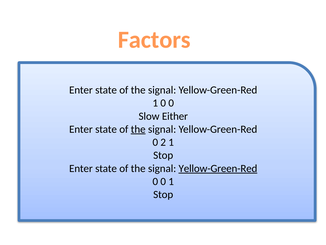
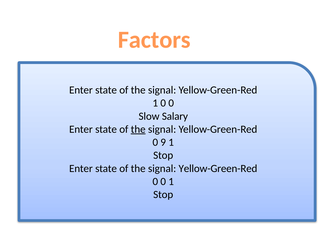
Either: Either -> Salary
2: 2 -> 9
Yellow-Green-Red at (218, 168) underline: present -> none
